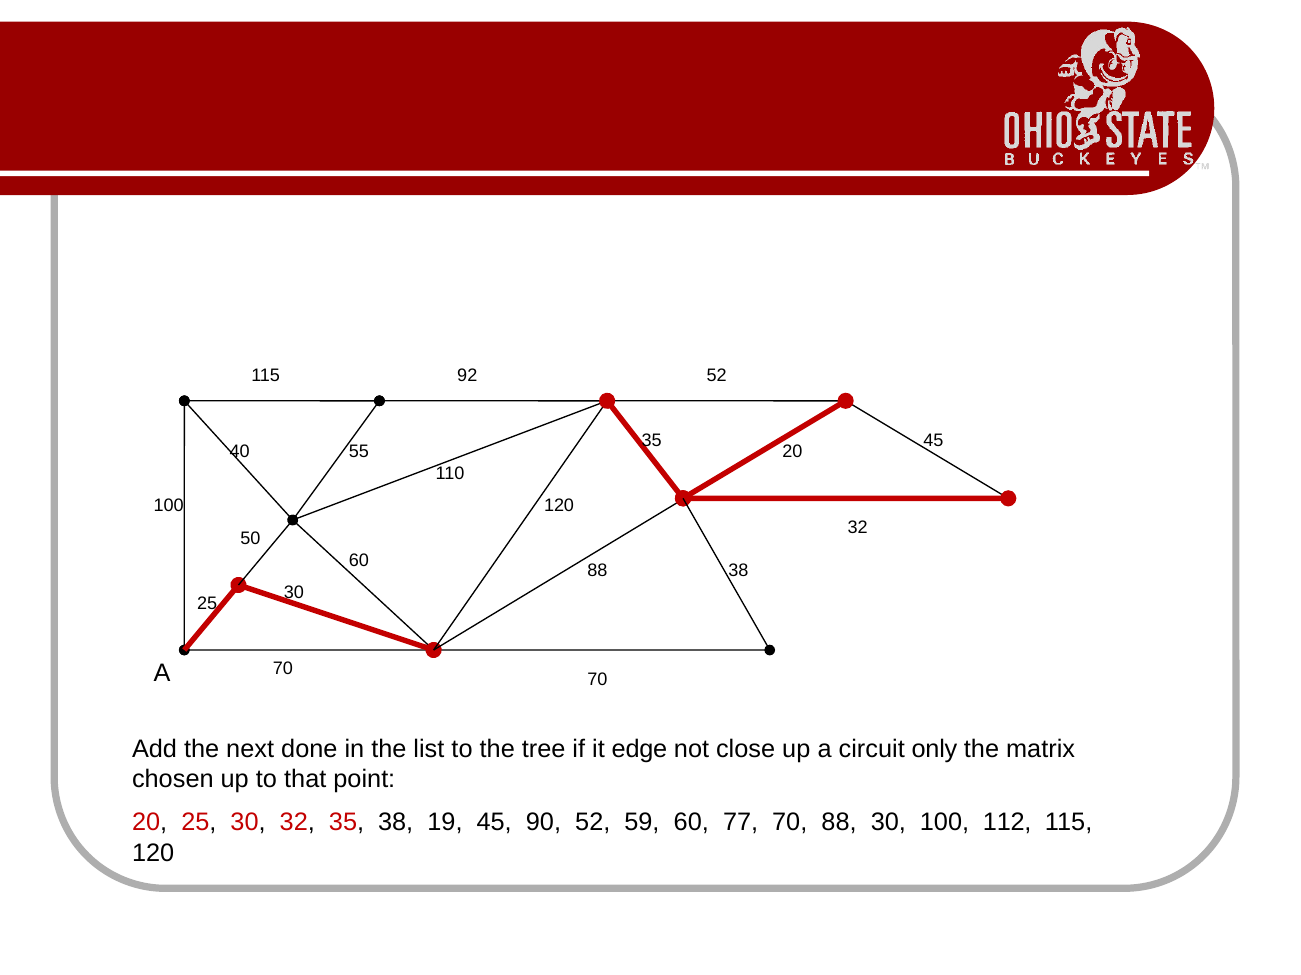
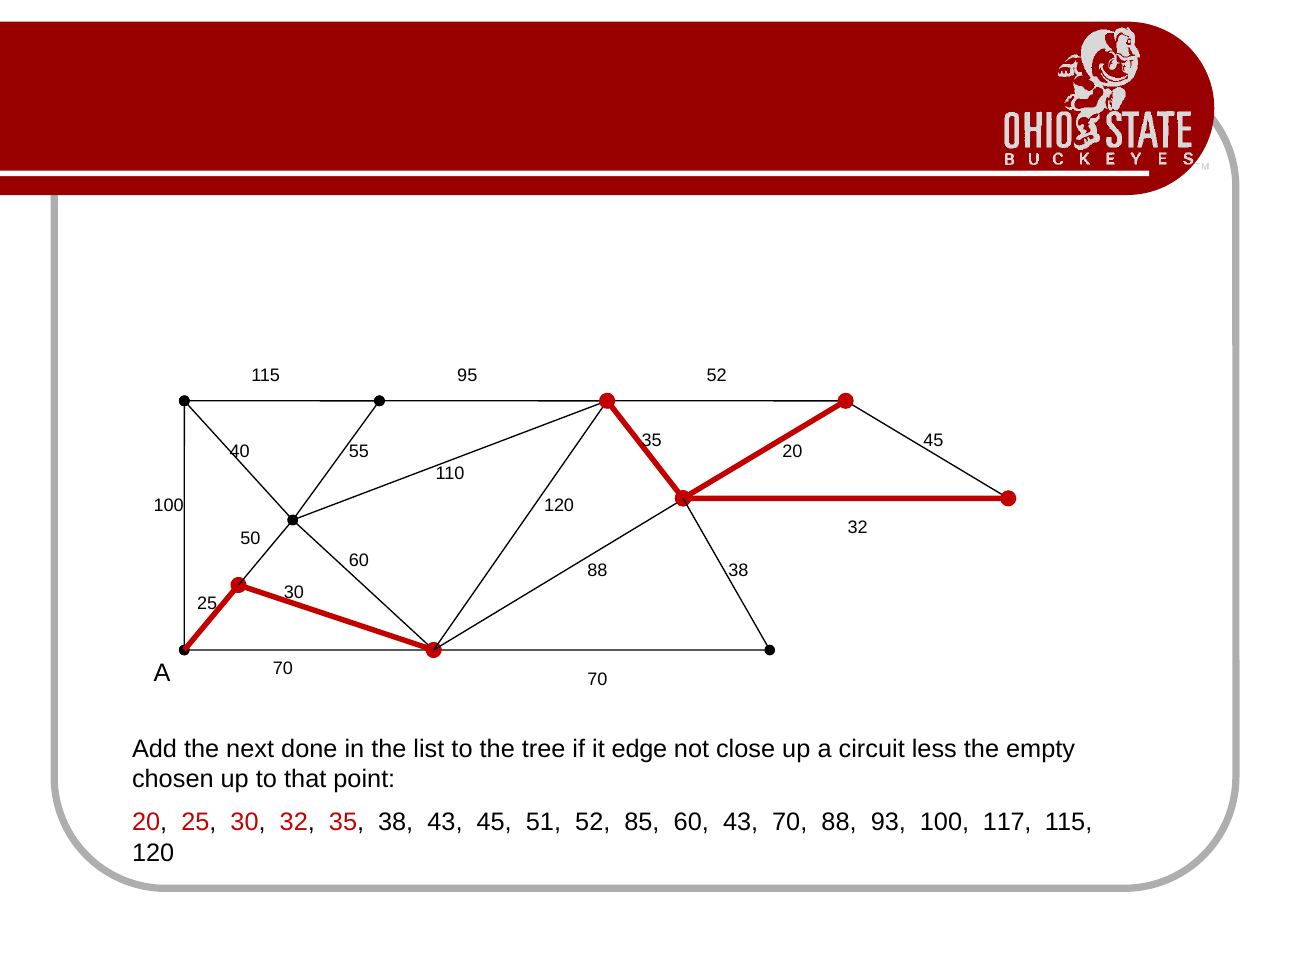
92: 92 -> 95
only: only -> less
matrix: matrix -> empty
38 19: 19 -> 43
90: 90 -> 51
59: 59 -> 85
60 77: 77 -> 43
88 30: 30 -> 93
112: 112 -> 117
